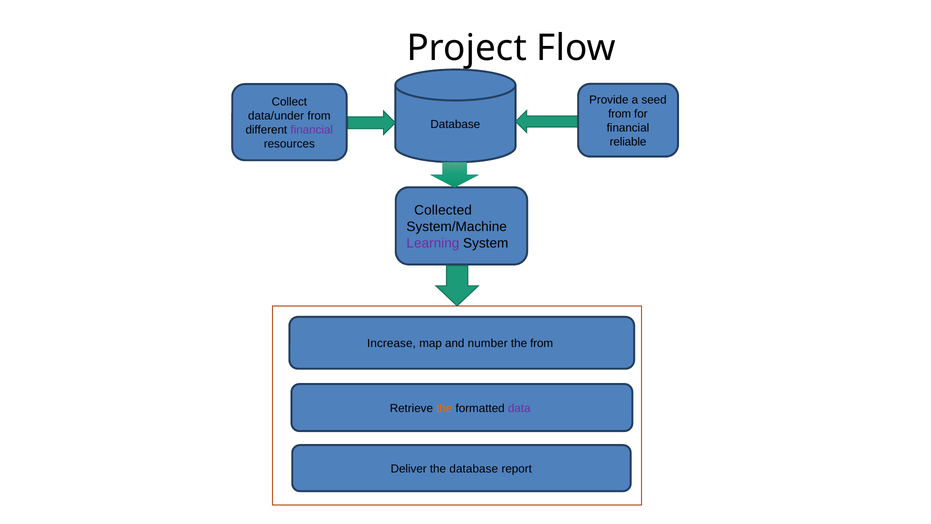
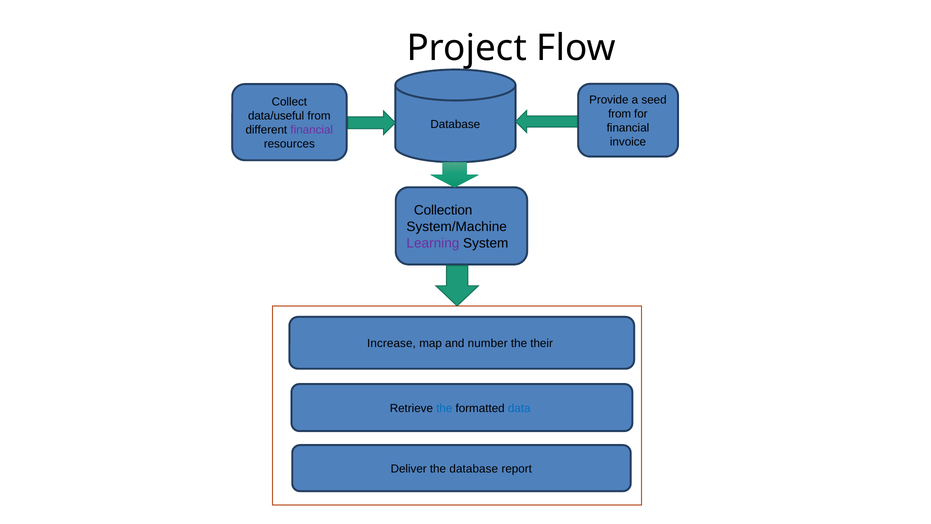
data/under: data/under -> data/useful
reliable: reliable -> invoice
Collected: Collected -> Collection
the from: from -> their
the at (444, 408) colour: orange -> blue
data colour: purple -> blue
